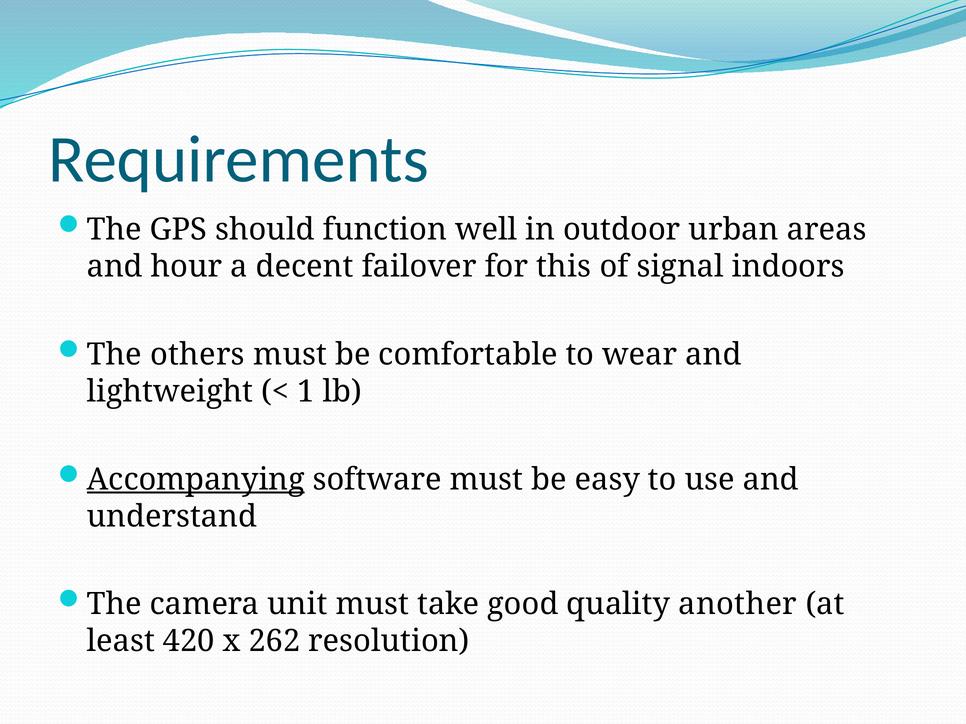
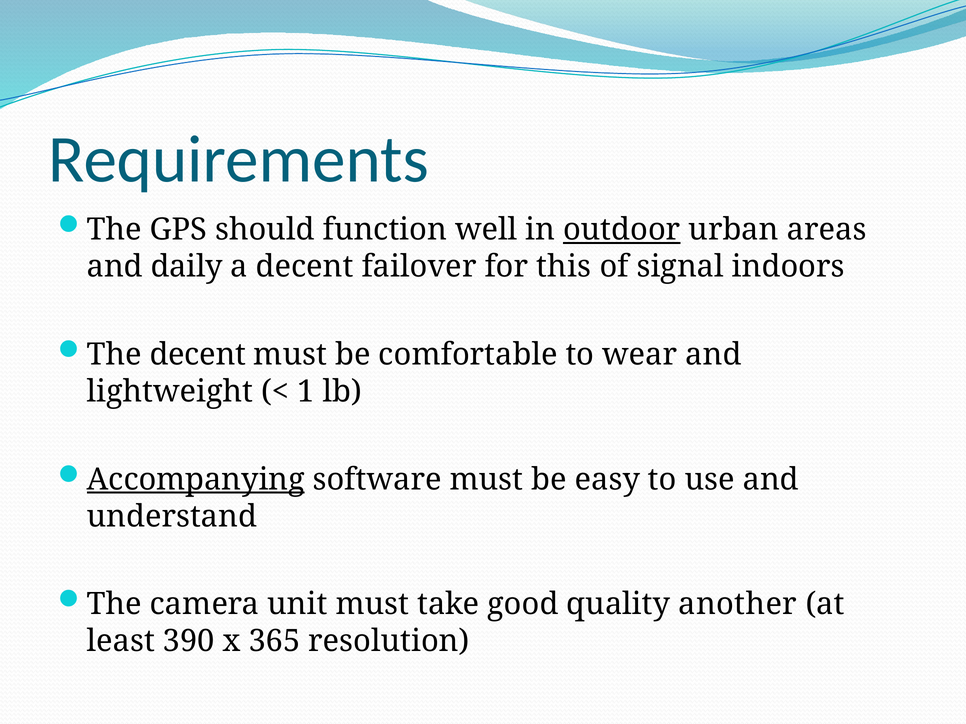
outdoor underline: none -> present
hour: hour -> daily
The others: others -> decent
420: 420 -> 390
262: 262 -> 365
